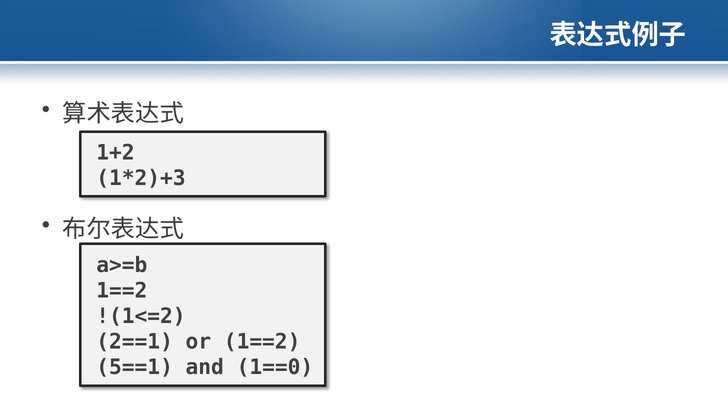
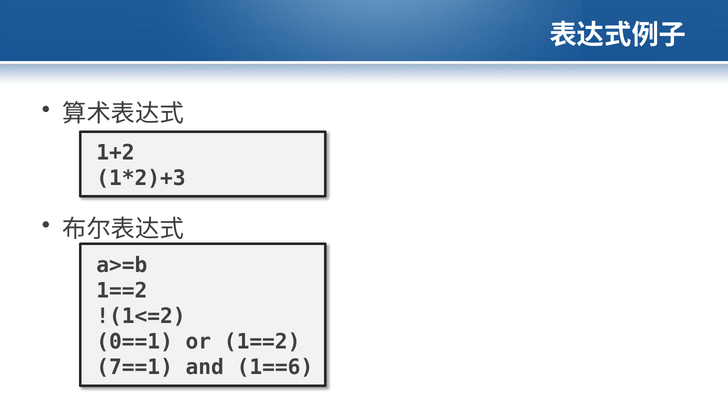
2==1: 2==1 -> 0==1
5==1: 5==1 -> 7==1
1==0: 1==0 -> 1==6
